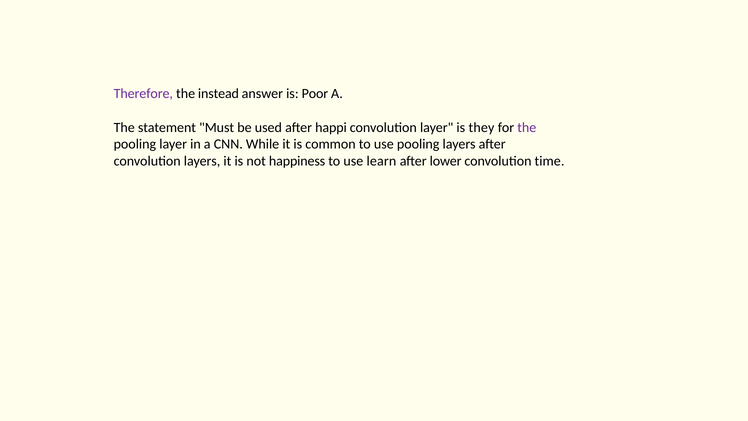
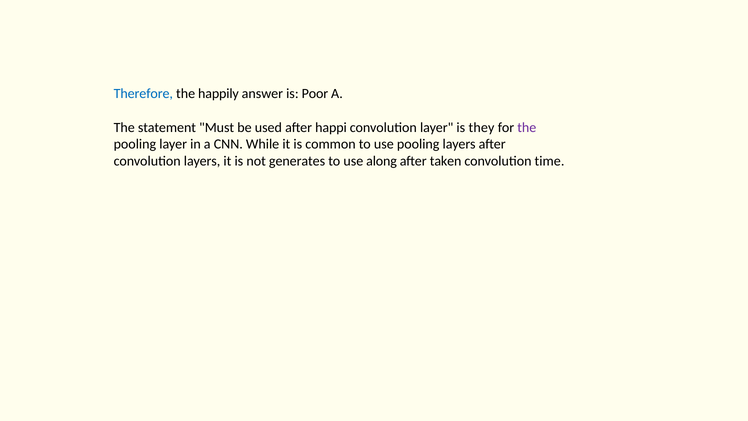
Therefore colour: purple -> blue
instead: instead -> happily
happiness: happiness -> generates
learn: learn -> along
lower: lower -> taken
